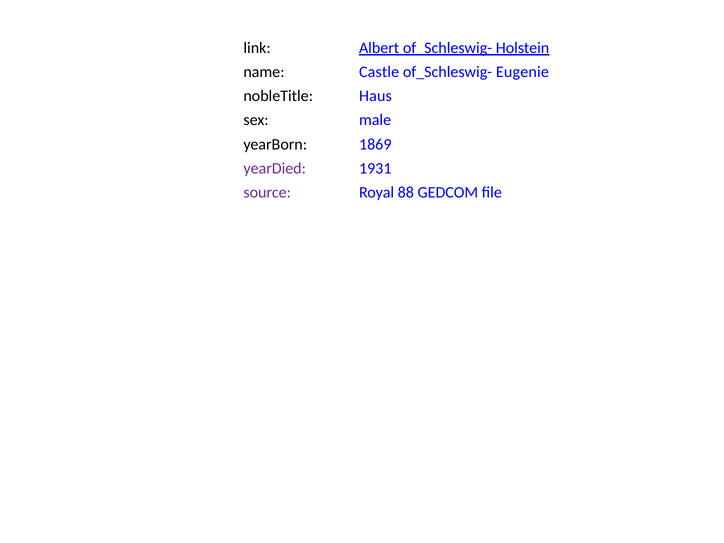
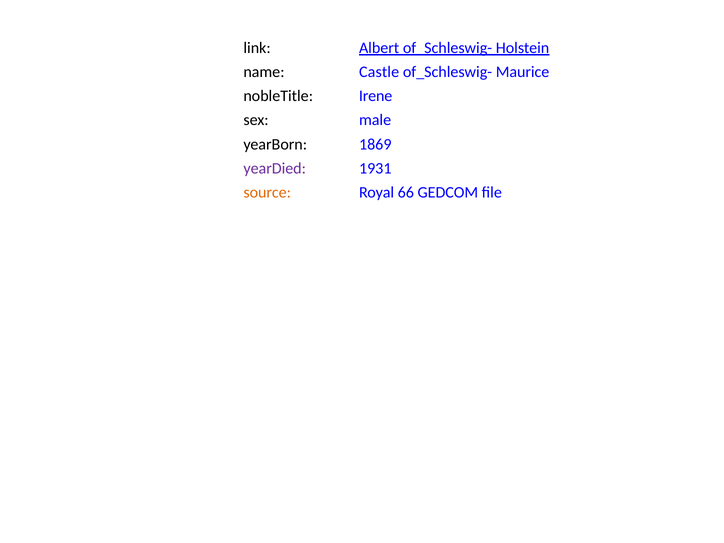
Eugenie: Eugenie -> Maurice
Haus: Haus -> Irene
source colour: purple -> orange
88: 88 -> 66
